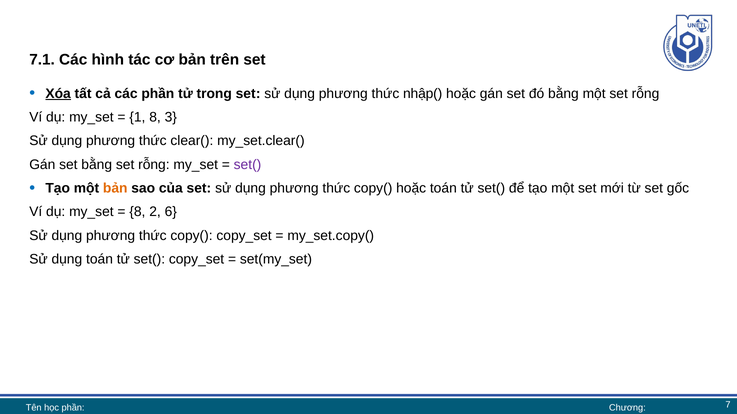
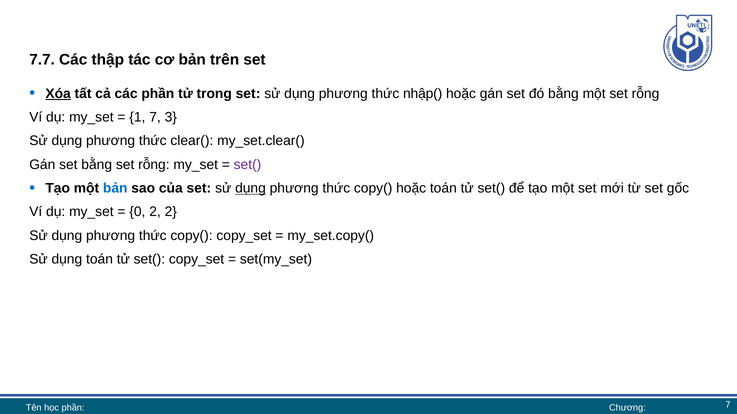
7.1: 7.1 -> 7.7
hình: hình -> thập
1 8: 8 -> 7
bản at (115, 189) colour: orange -> blue
dụng at (251, 189) underline: none -> present
8 at (137, 212): 8 -> 0
2 6: 6 -> 2
